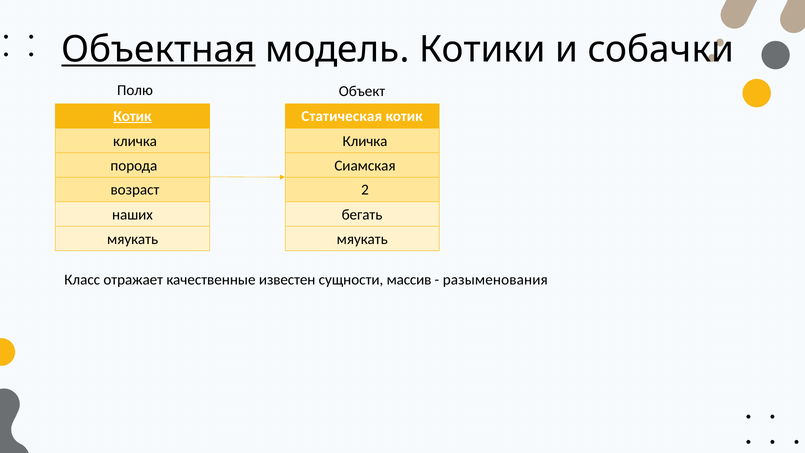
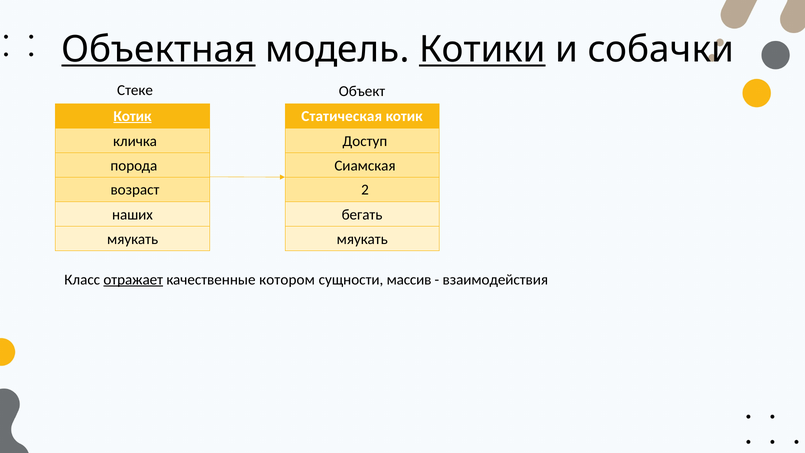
Котики underline: none -> present
Полю: Полю -> Стеке
Кличка at (365, 141): Кличка -> Доступ
отражает underline: none -> present
известен: известен -> котором
разыменования: разыменования -> взаимодействия
